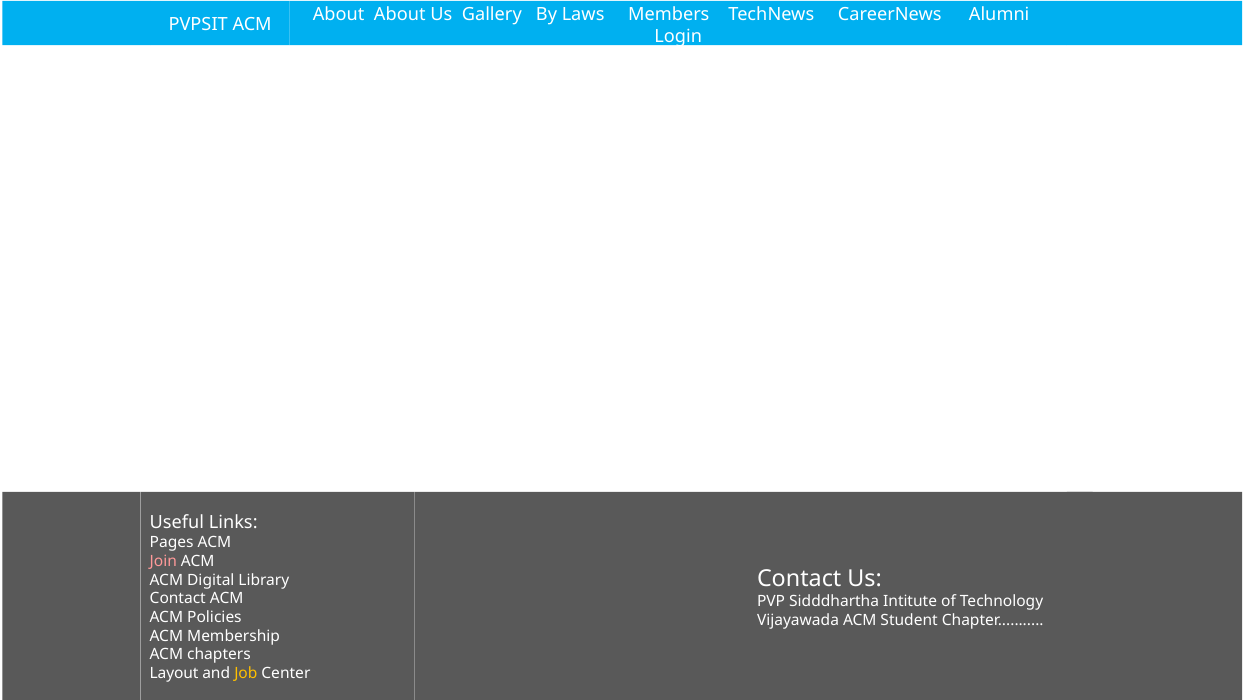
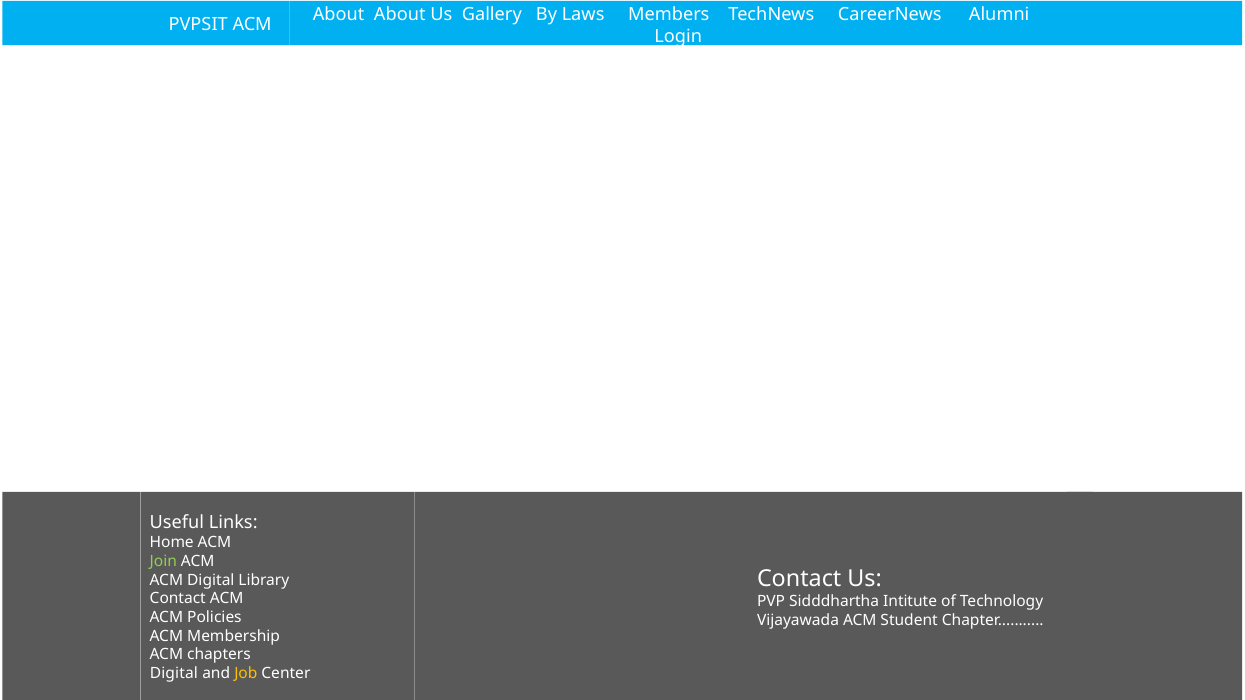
Pages: Pages -> Home
Join colour: pink -> light green
Layout at (174, 674): Layout -> Digital
